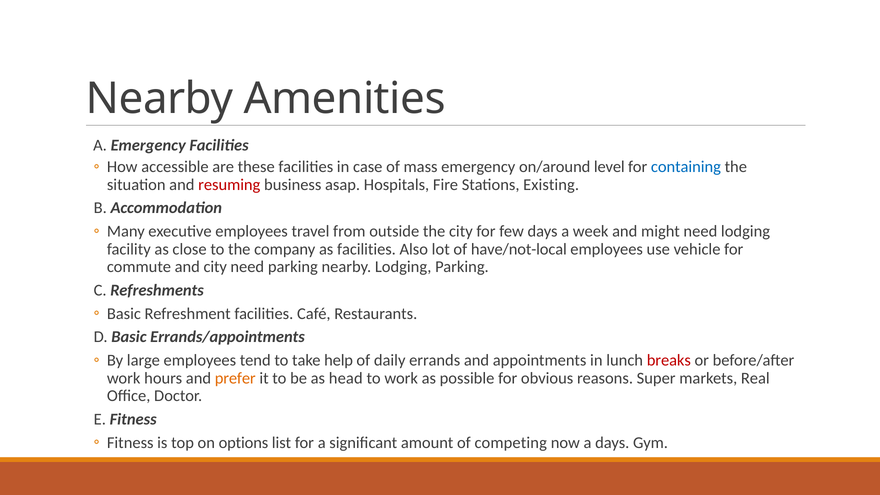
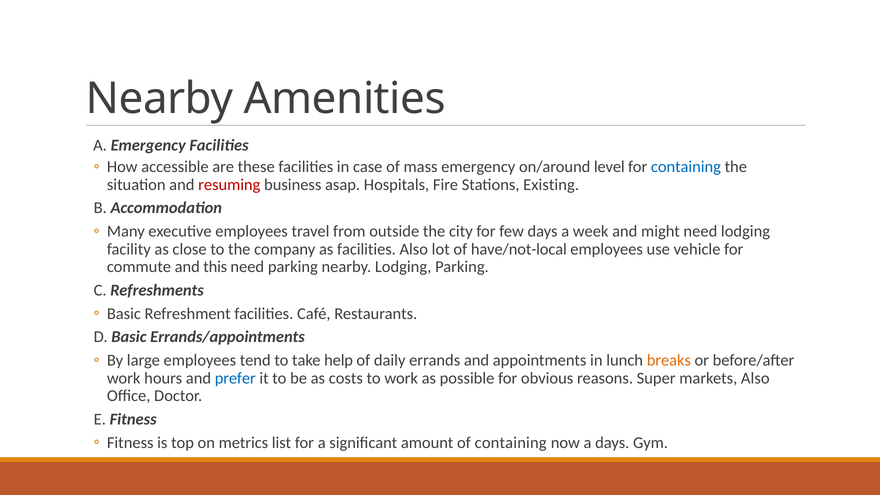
and city: city -> this
breaks colour: red -> orange
prefer colour: orange -> blue
head: head -> costs
markets Real: Real -> Also
options: options -> metrics
of competing: competing -> containing
